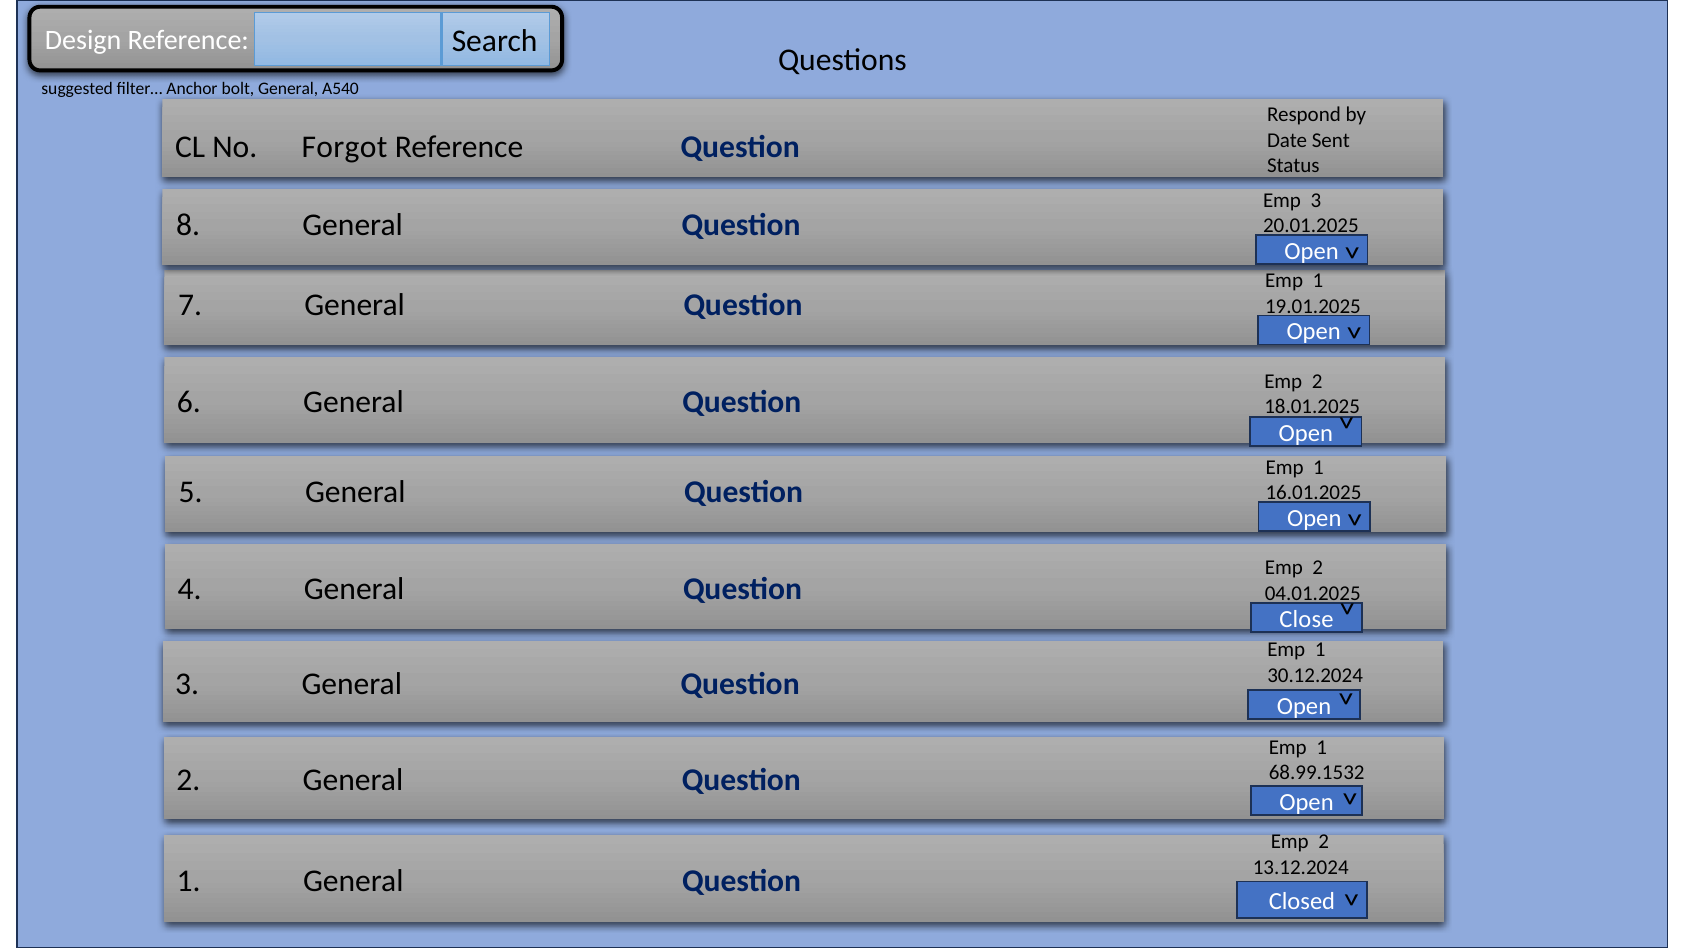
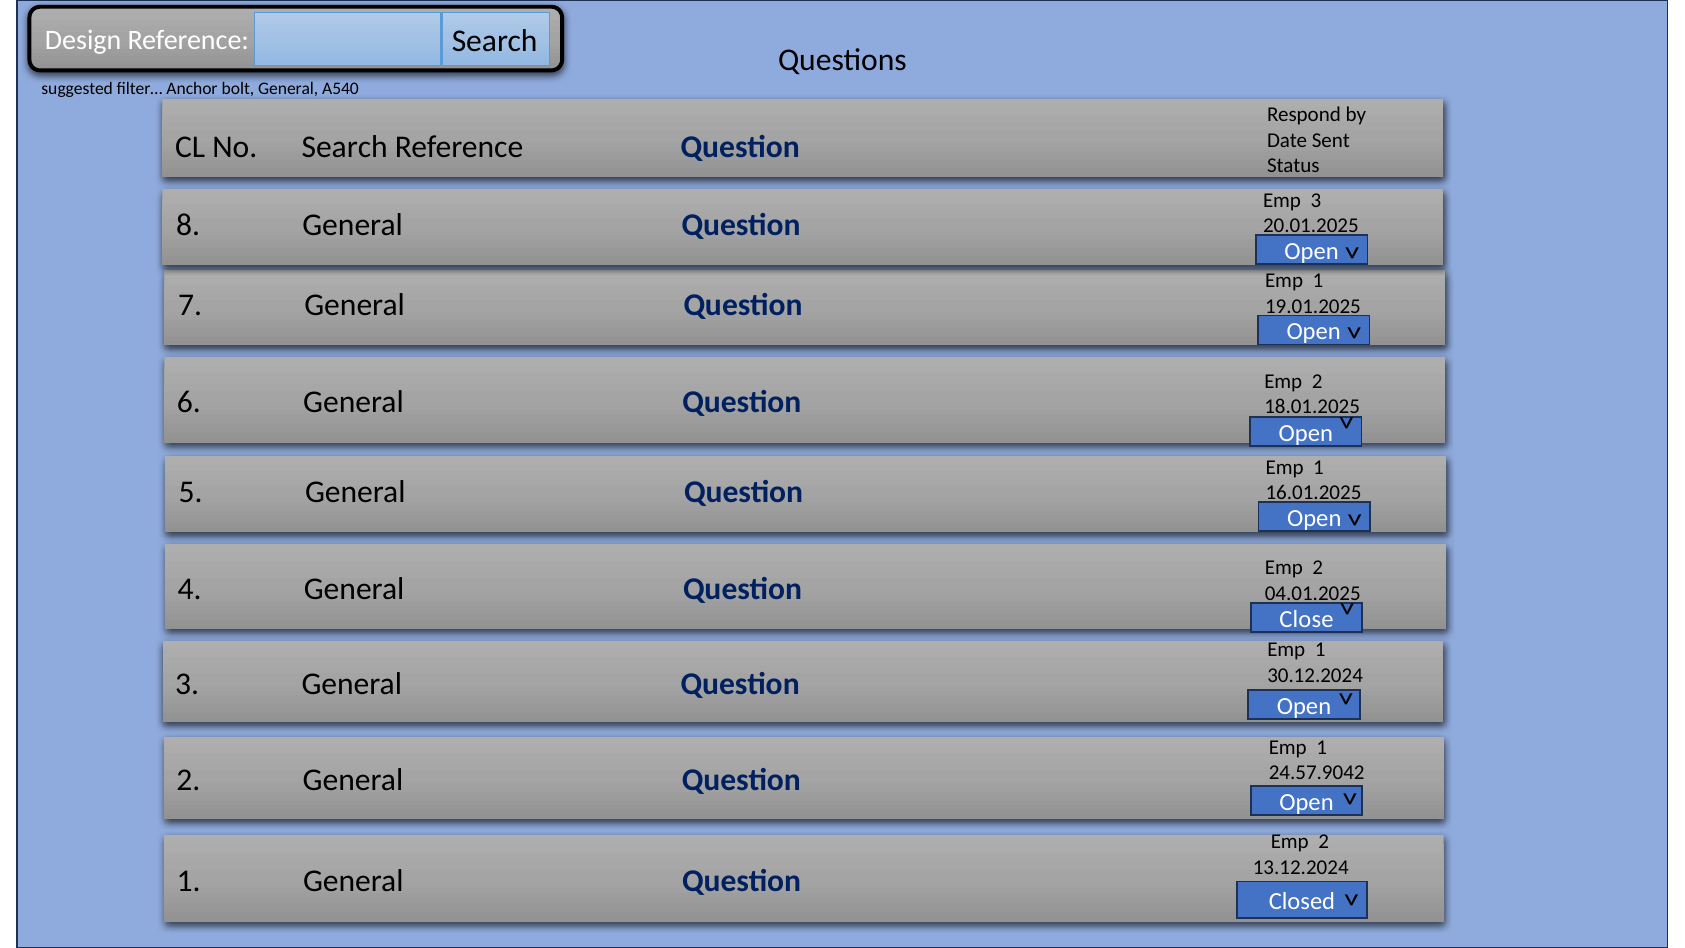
No Forgot: Forgot -> Search
68.99.1532: 68.99.1532 -> 24.57.9042
